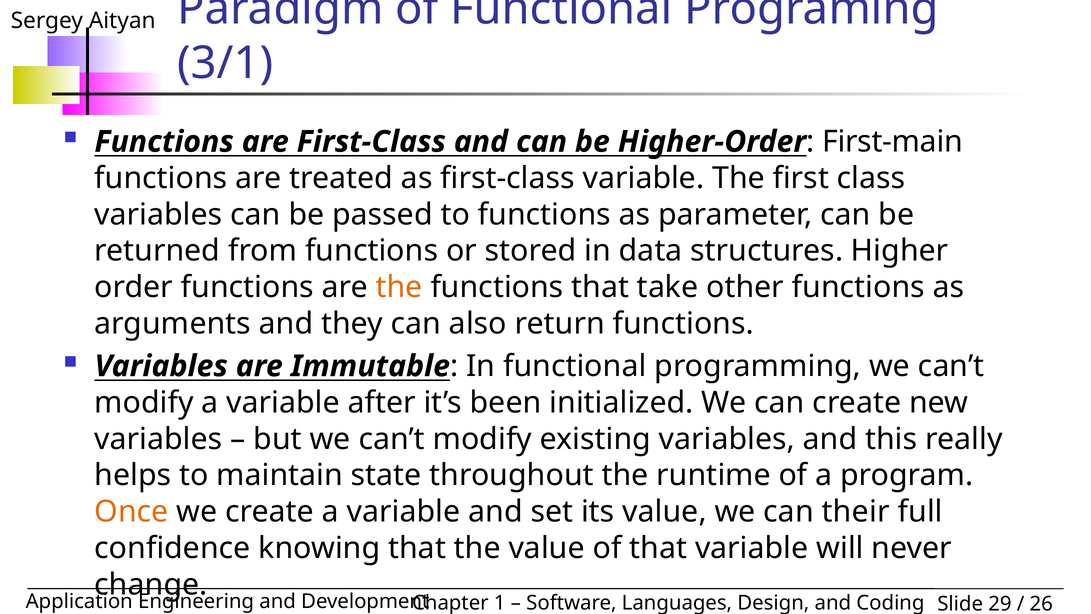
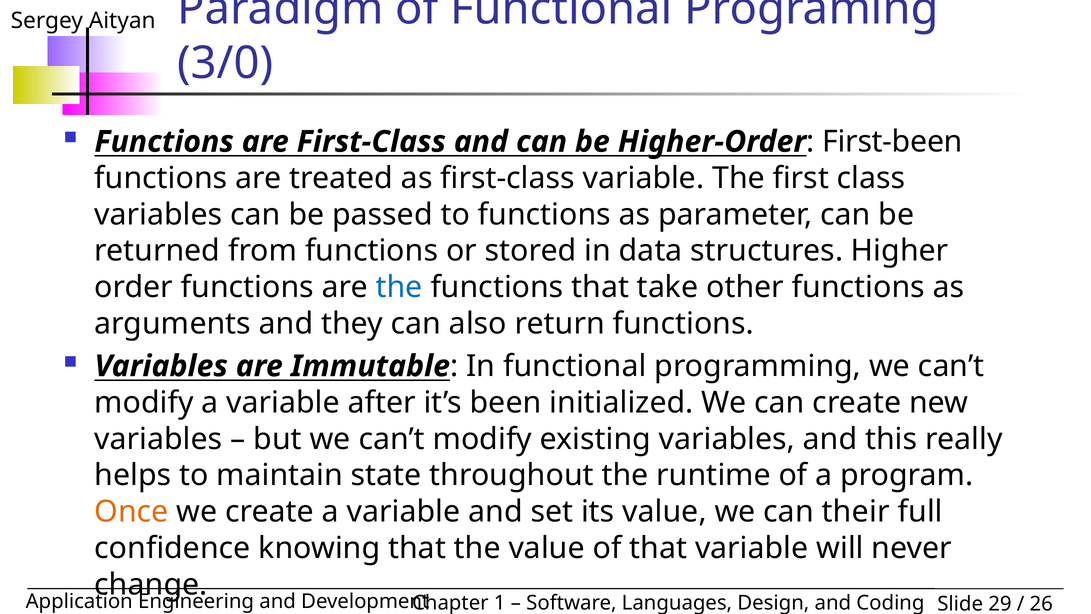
3/1: 3/1 -> 3/0
First-main: First-main -> First-been
the at (399, 287) colour: orange -> blue
